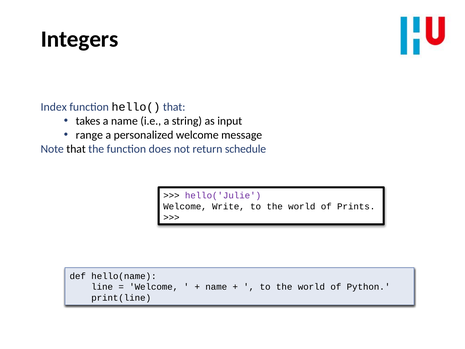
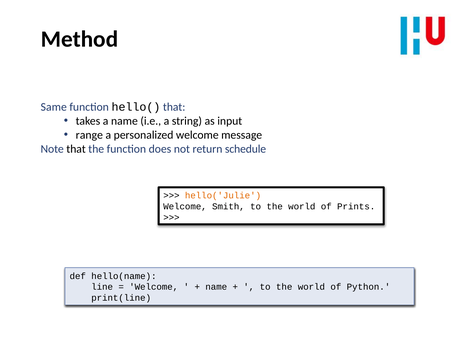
Integers: Integers -> Method
Index: Index -> Same
hello('Julie colour: purple -> orange
Write: Write -> Smith
